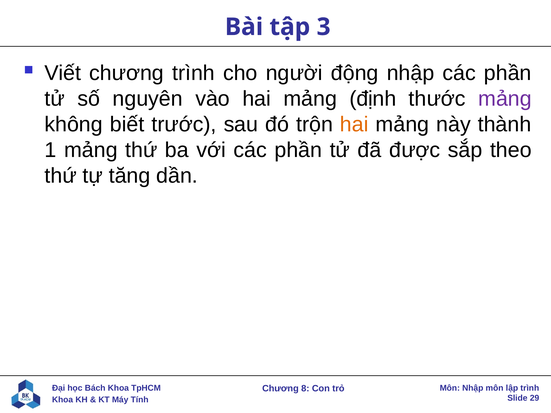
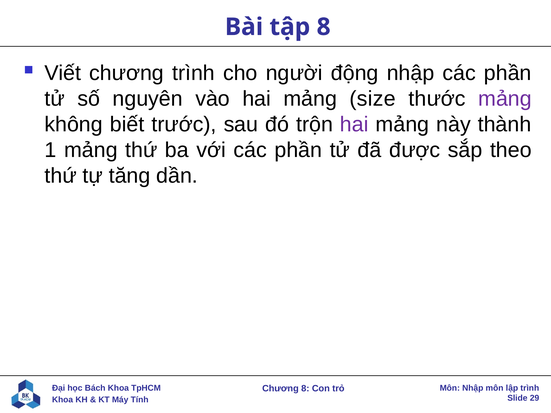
tập 3: 3 -> 8
định: định -> size
hai at (354, 124) colour: orange -> purple
